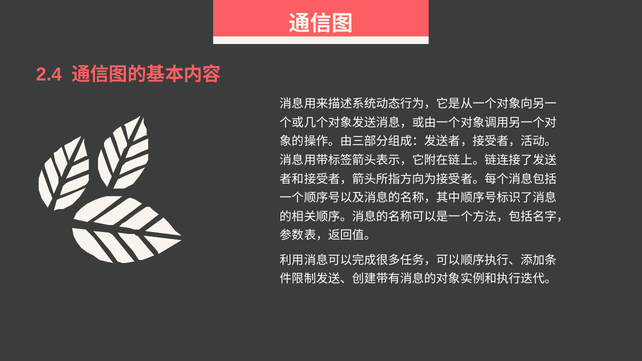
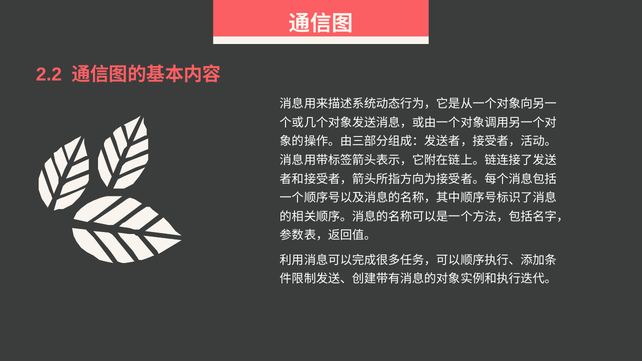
2.4: 2.4 -> 2.2
